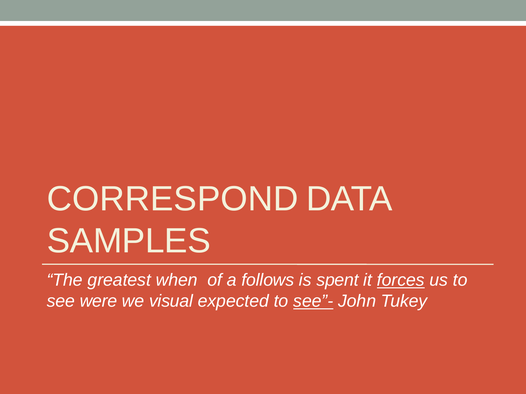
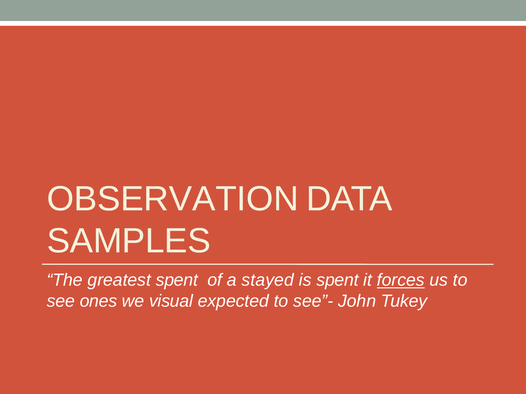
CORRESPOND: CORRESPOND -> OBSERVATION
greatest when: when -> spent
follows: follows -> stayed
were: were -> ones
see”- underline: present -> none
